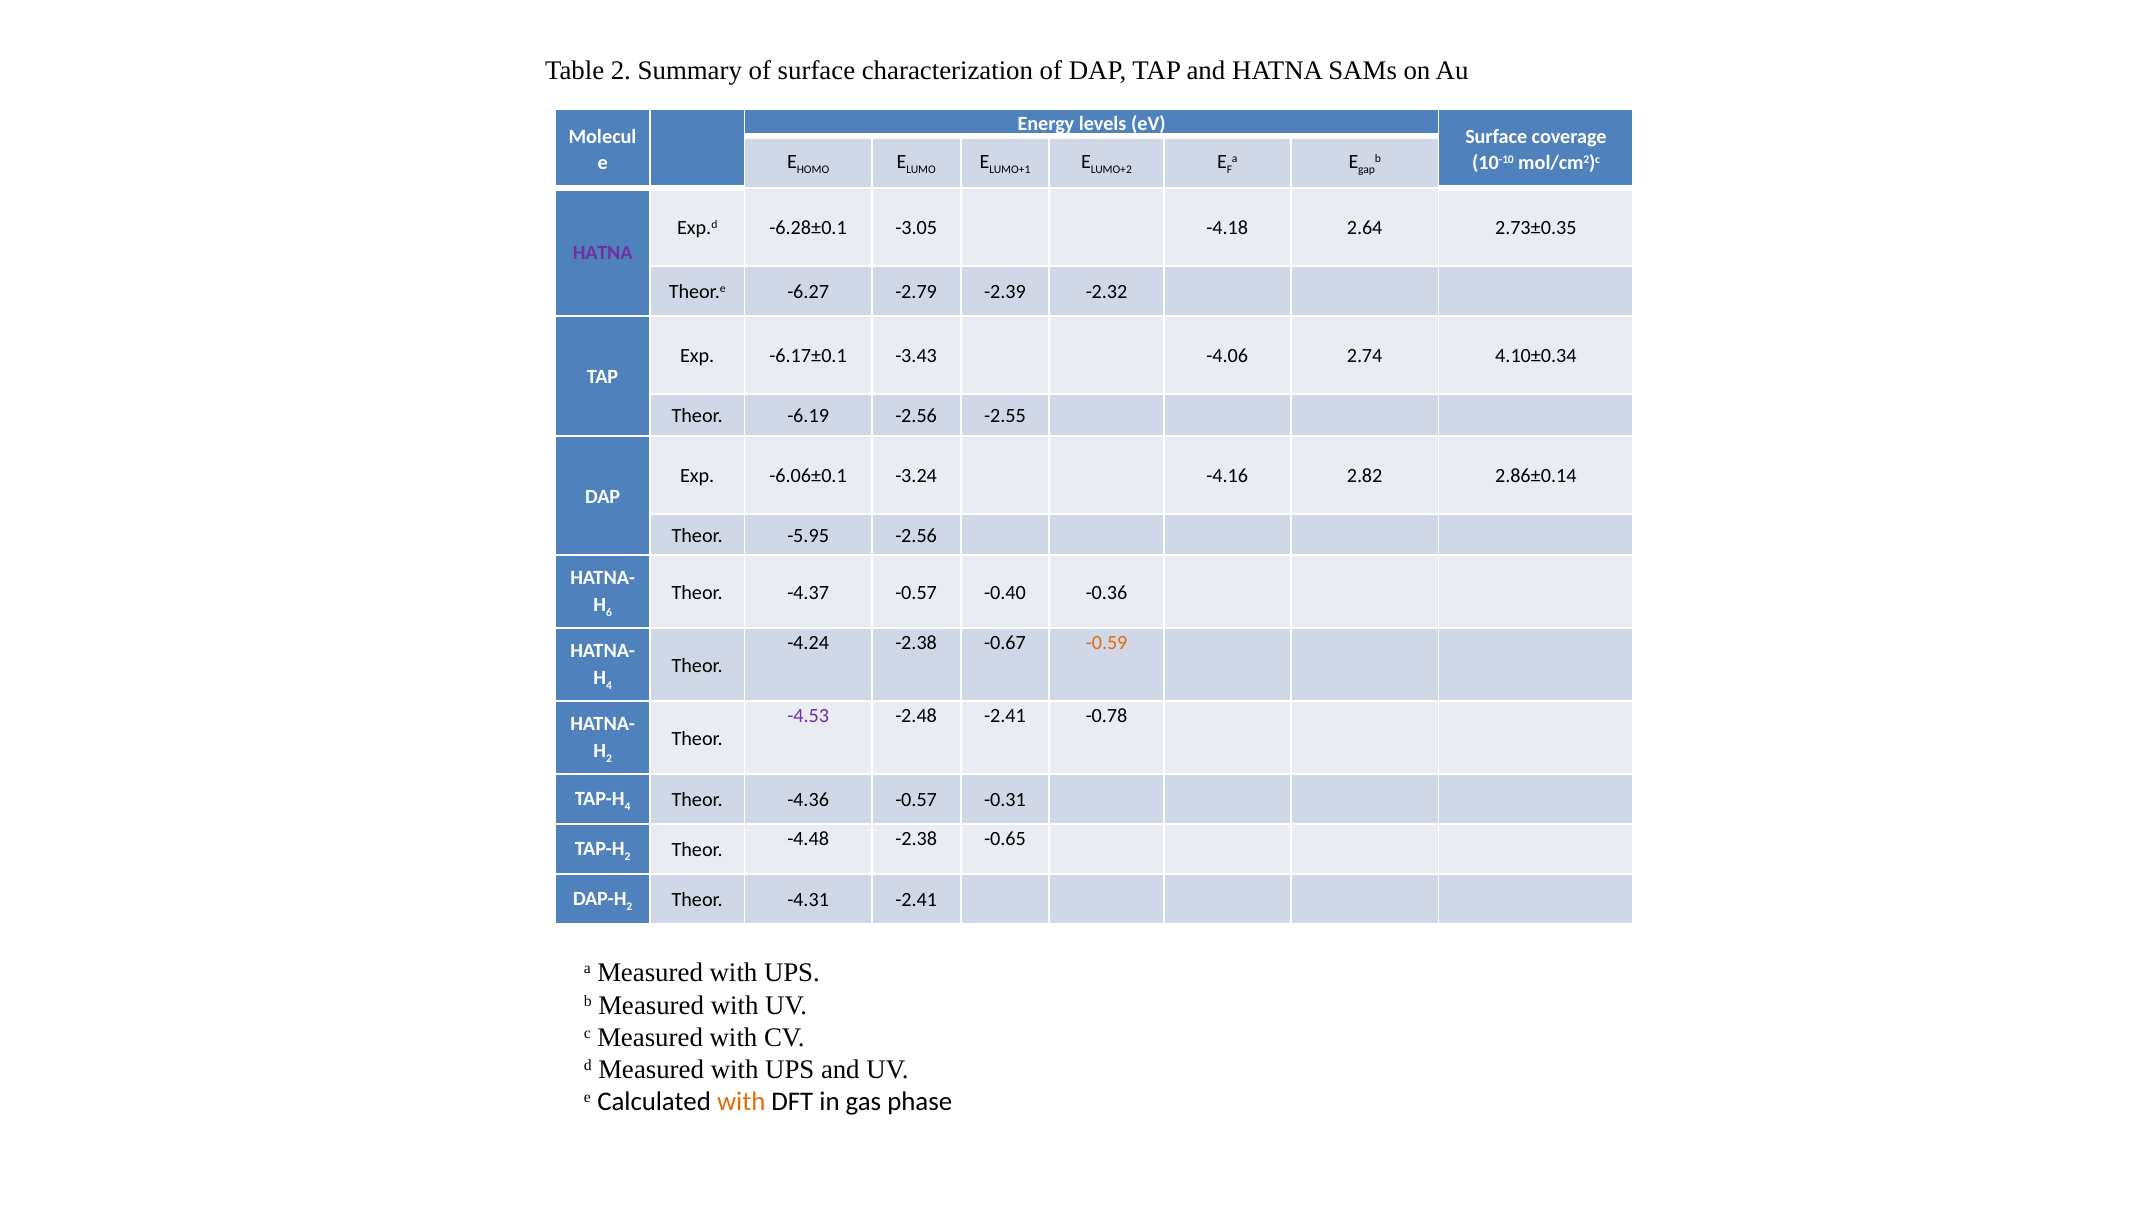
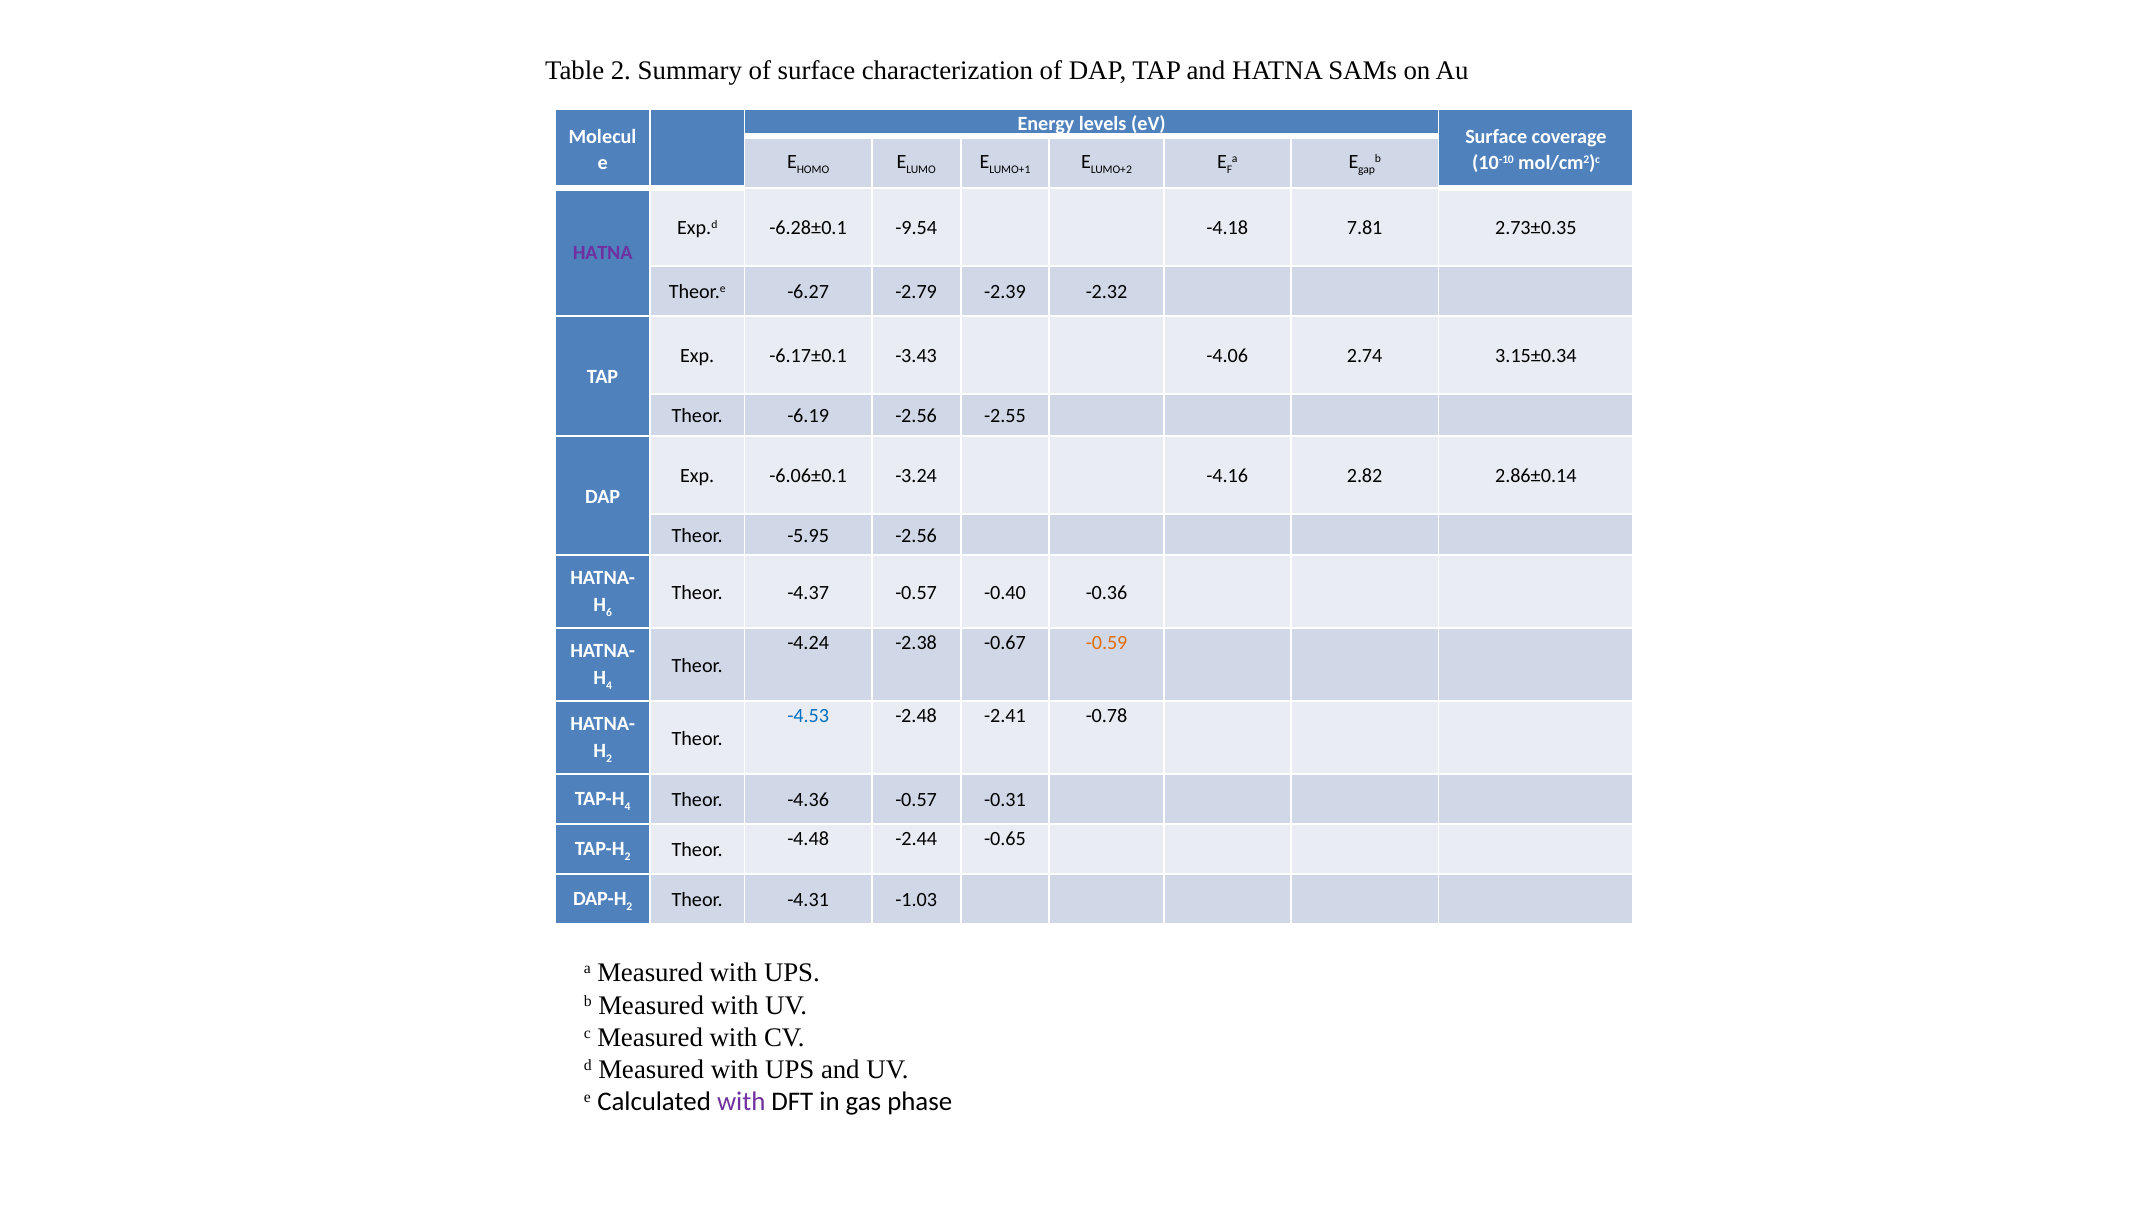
-3.05: -3.05 -> -9.54
2.64: 2.64 -> 7.81
4.10±0.34: 4.10±0.34 -> 3.15±0.34
-4.53 colour: purple -> blue
-4.48 -2.38: -2.38 -> -2.44
-4.31 -2.41: -2.41 -> -1.03
with at (741, 1102) colour: orange -> purple
